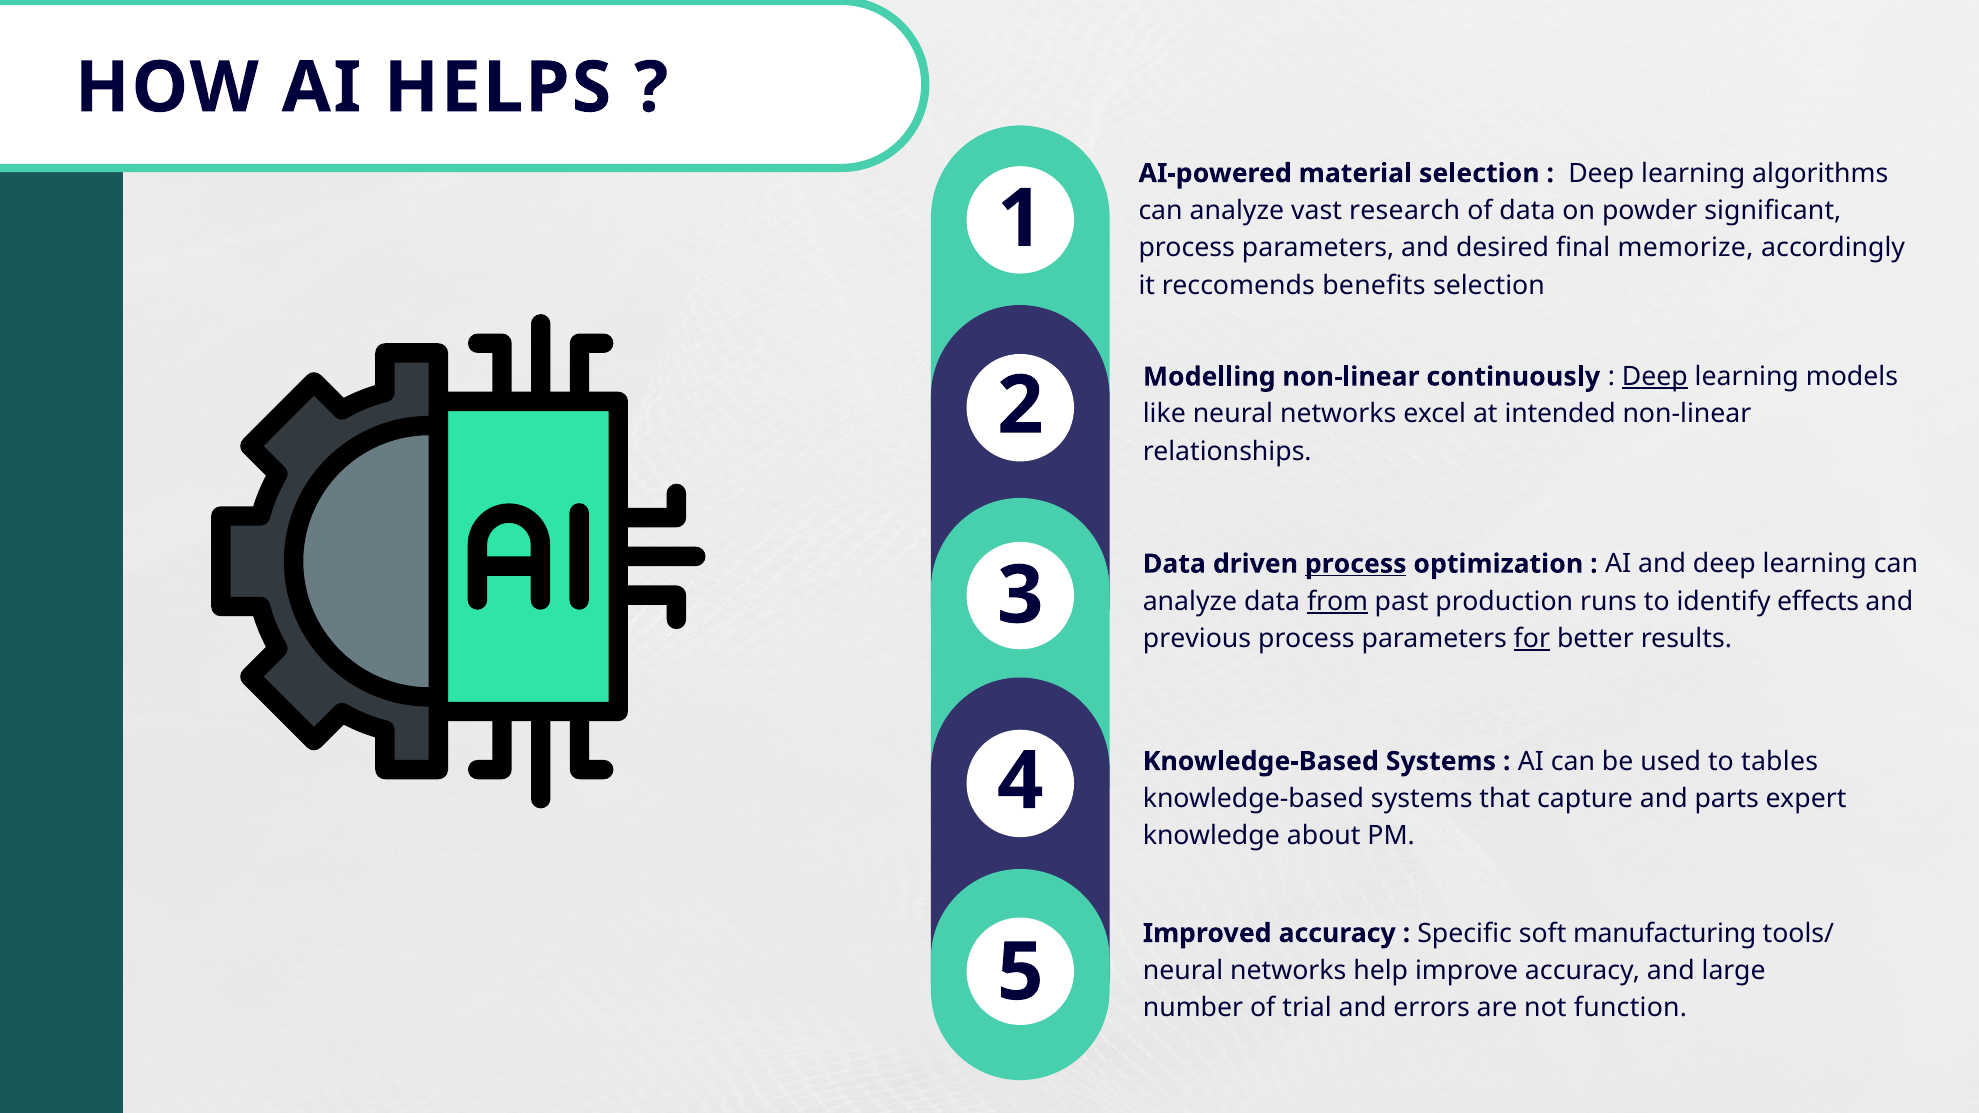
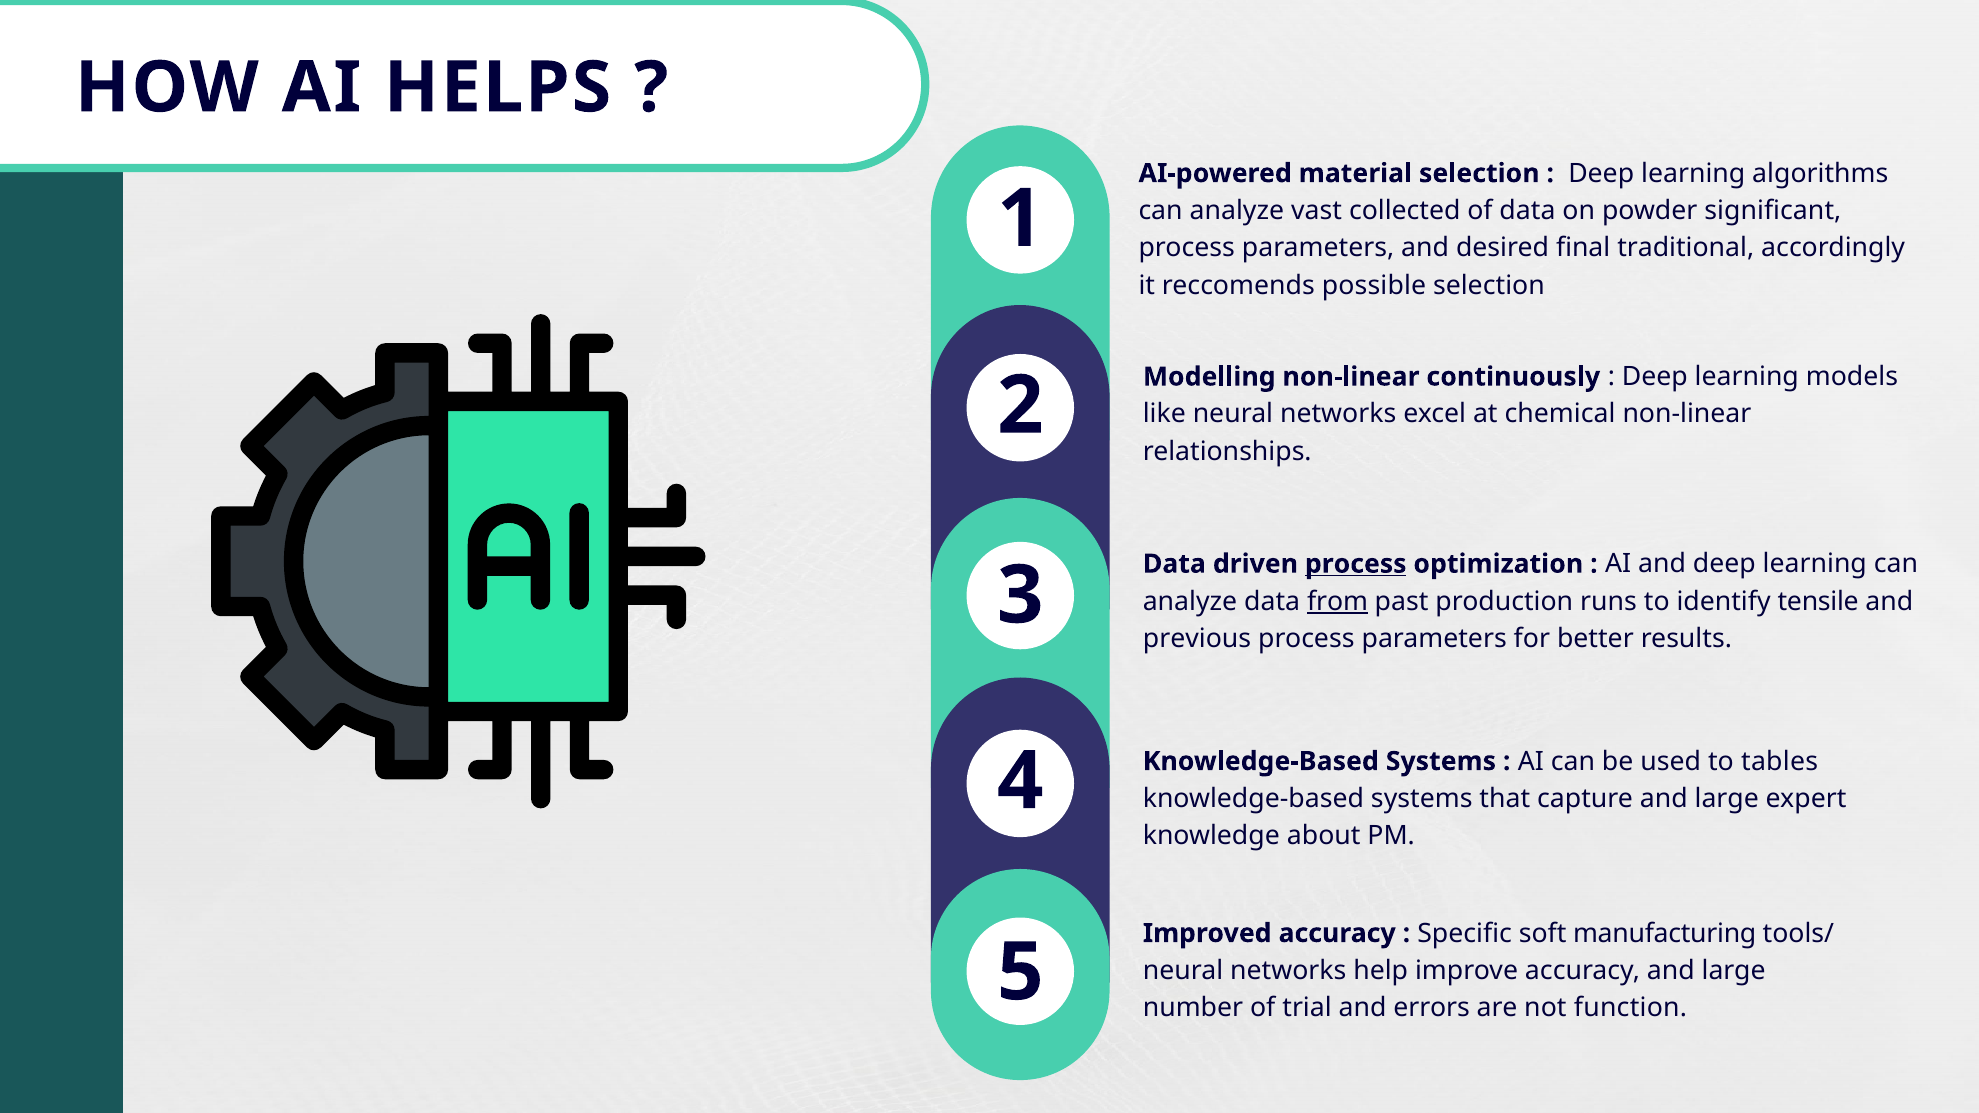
research: research -> collected
memorize: memorize -> traditional
benefits: benefits -> possible
Deep at (1655, 377) underline: present -> none
intended: intended -> chemical
effects: effects -> tensile
for underline: present -> none
capture and parts: parts -> large
